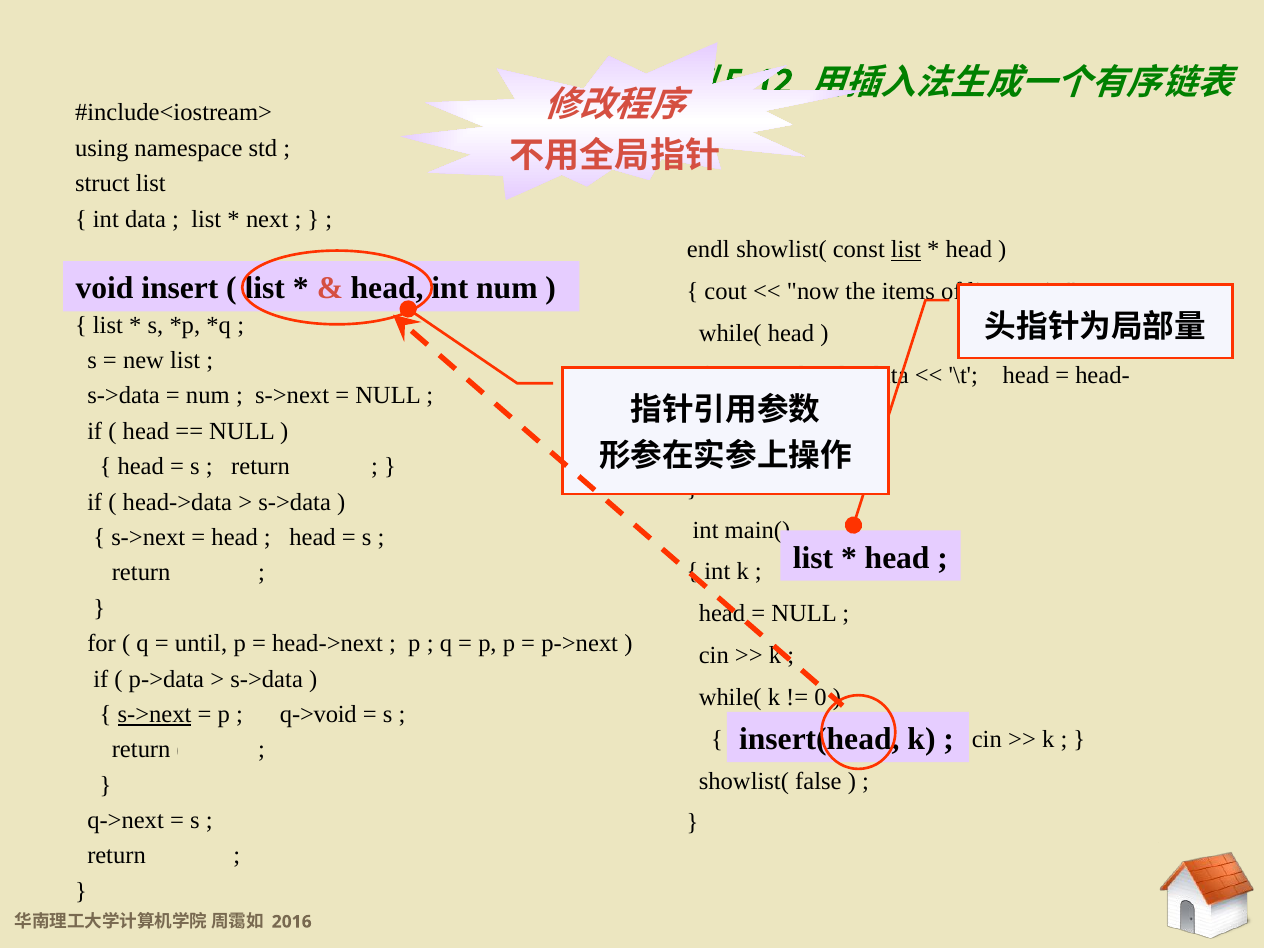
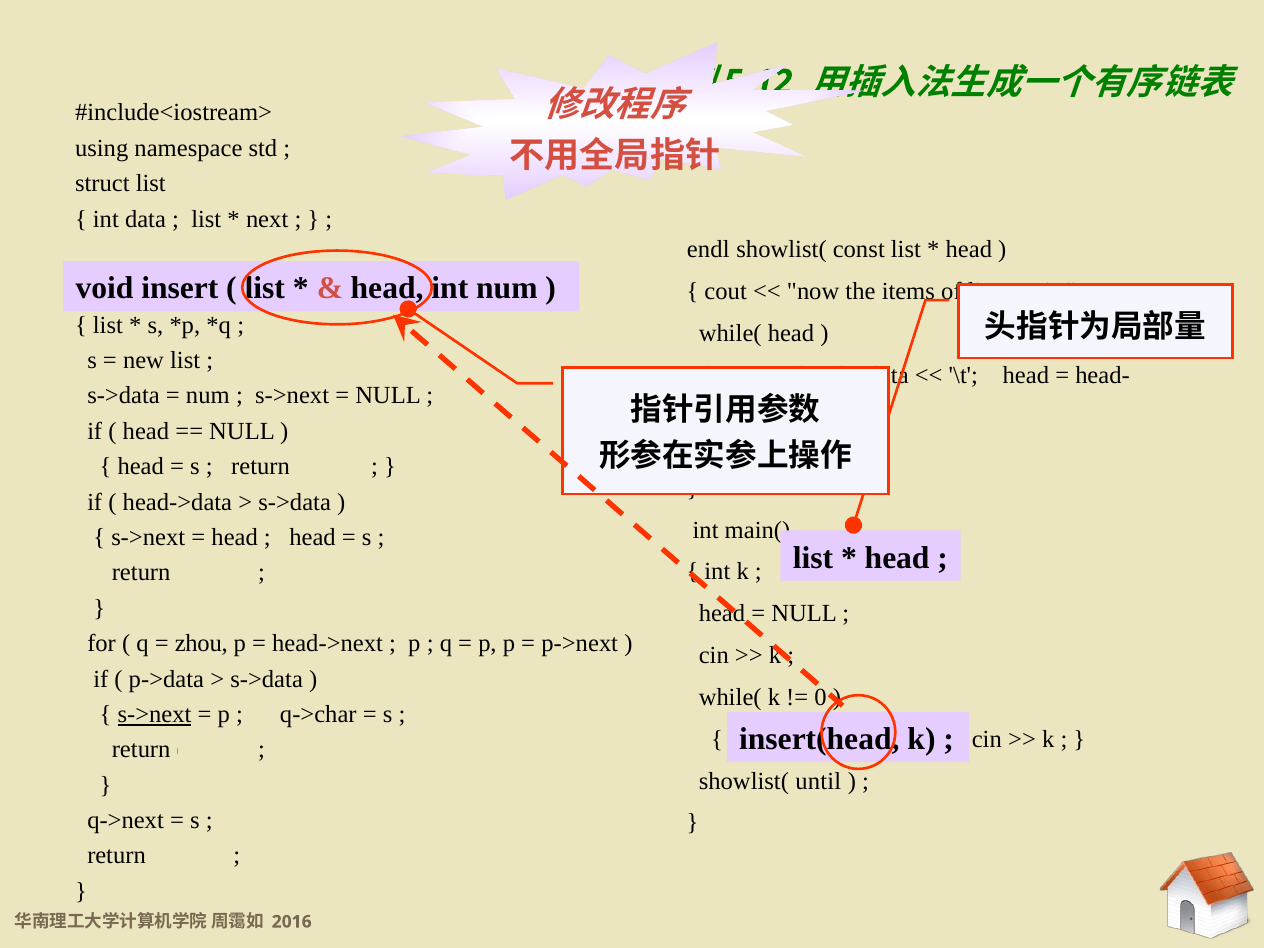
list at (906, 250) underline: present -> none
until: until -> zhou
q->void: q->void -> q->char
false: false -> until
